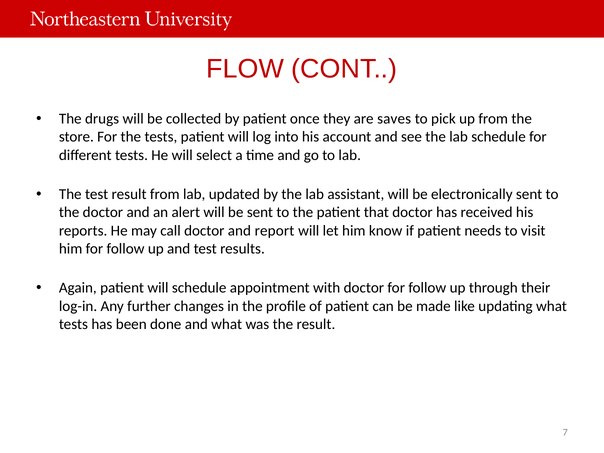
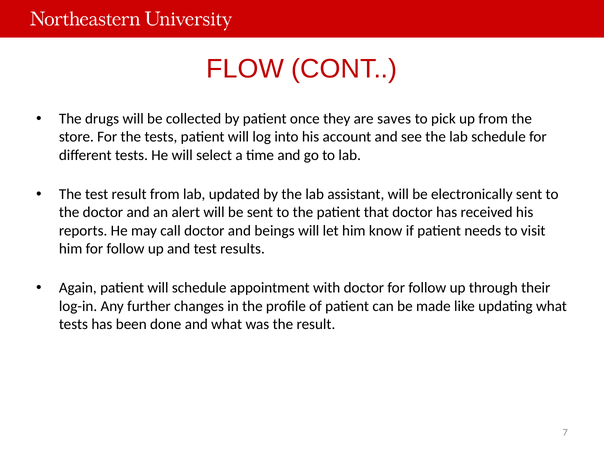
report: report -> beings
